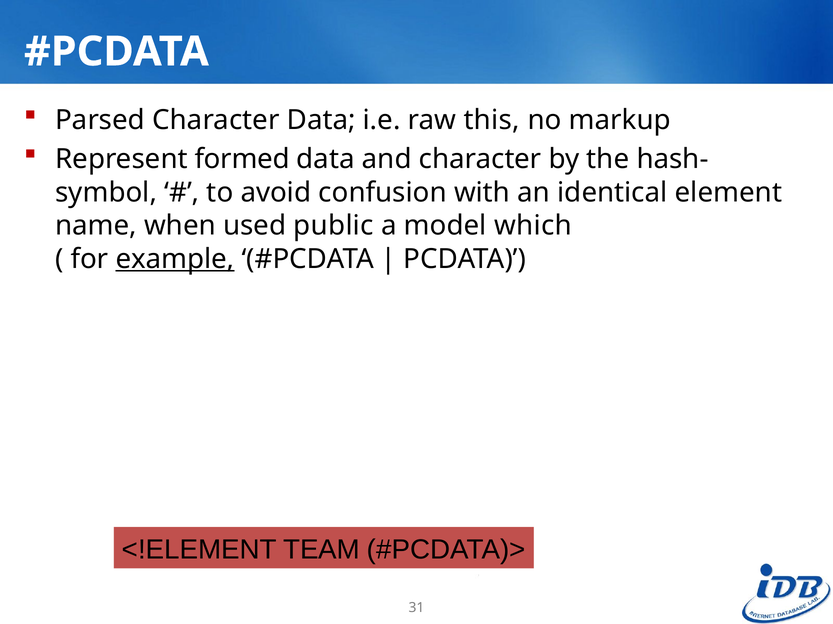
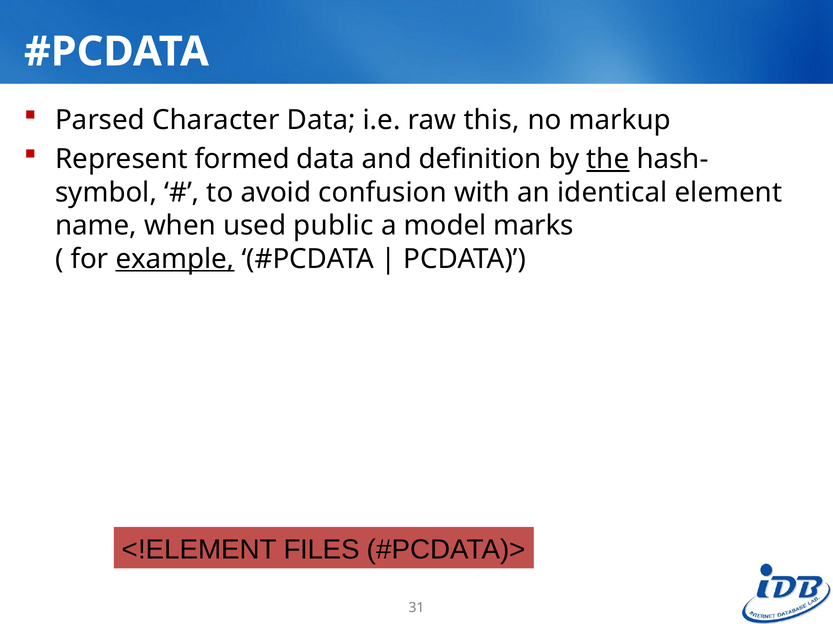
and character: character -> definition
the underline: none -> present
which: which -> marks
TEAM: TEAM -> FILES
